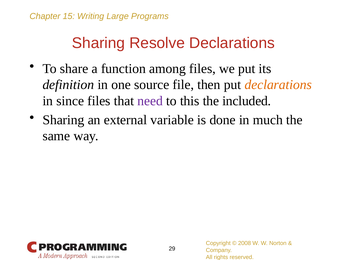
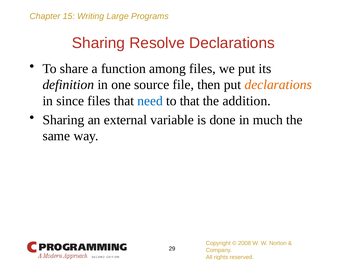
need colour: purple -> blue
to this: this -> that
included: included -> addition
